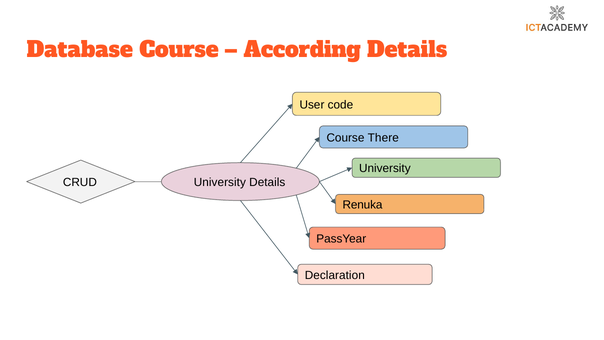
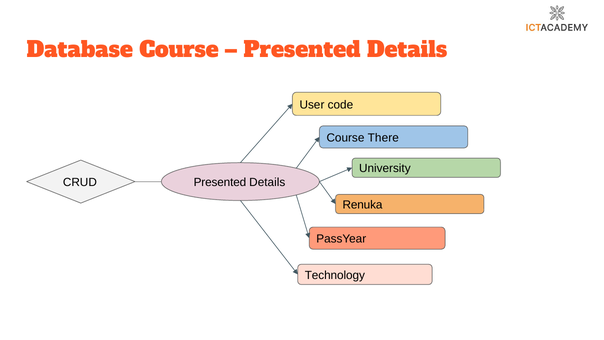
According at (302, 50): According -> Presented
CRUD University: University -> Presented
Declaration: Declaration -> Technology
